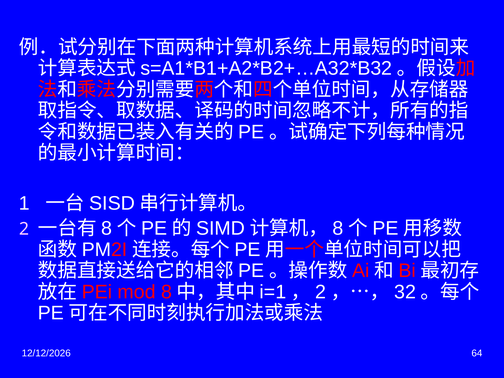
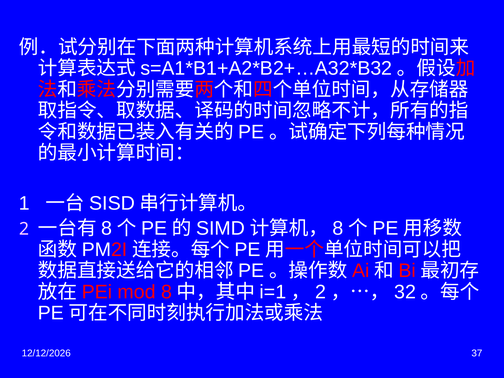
64: 64 -> 37
